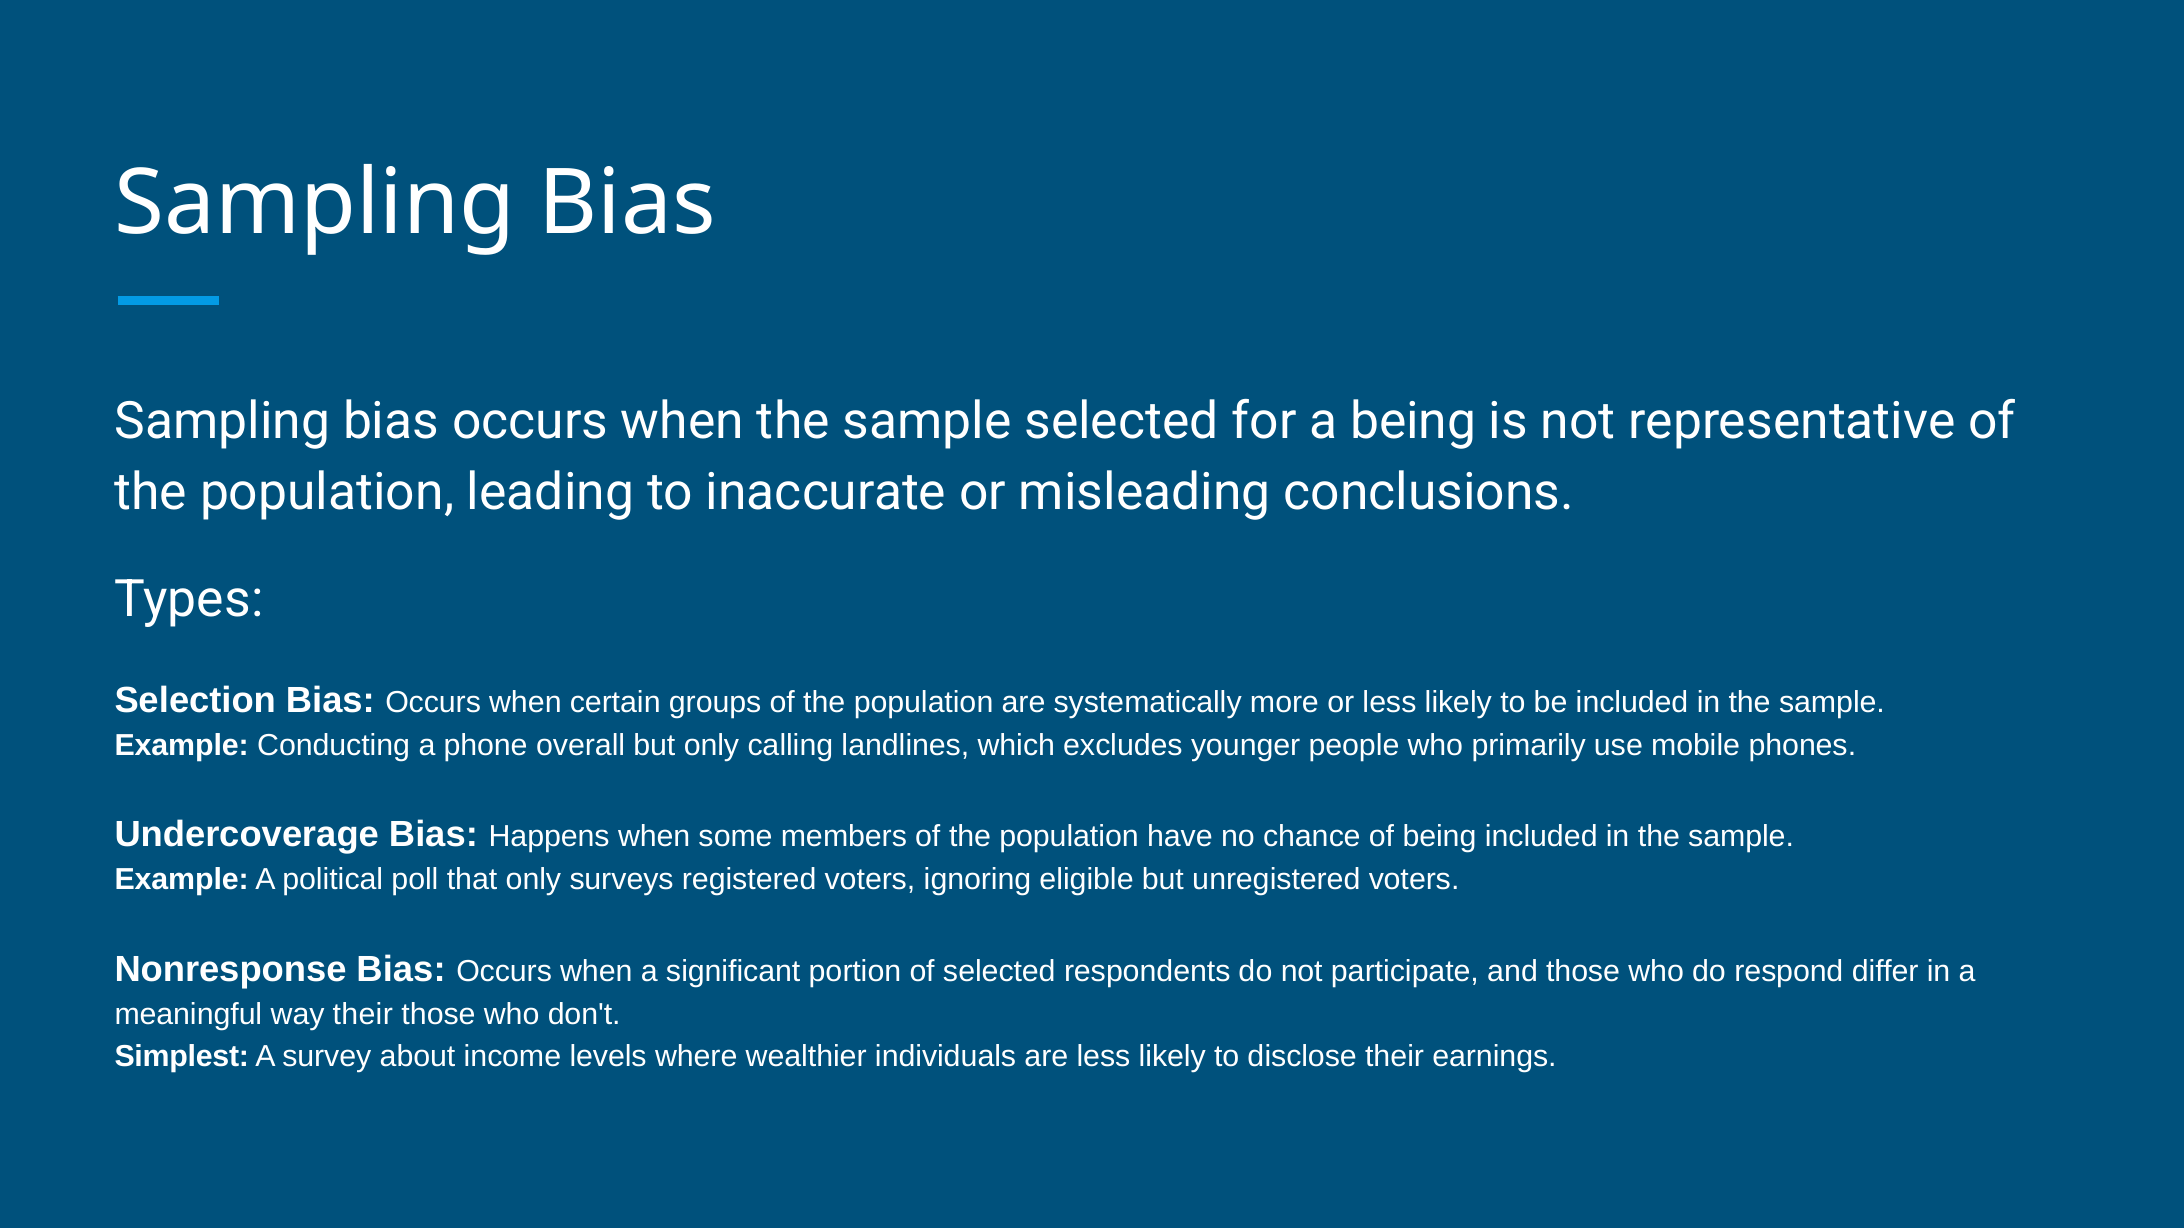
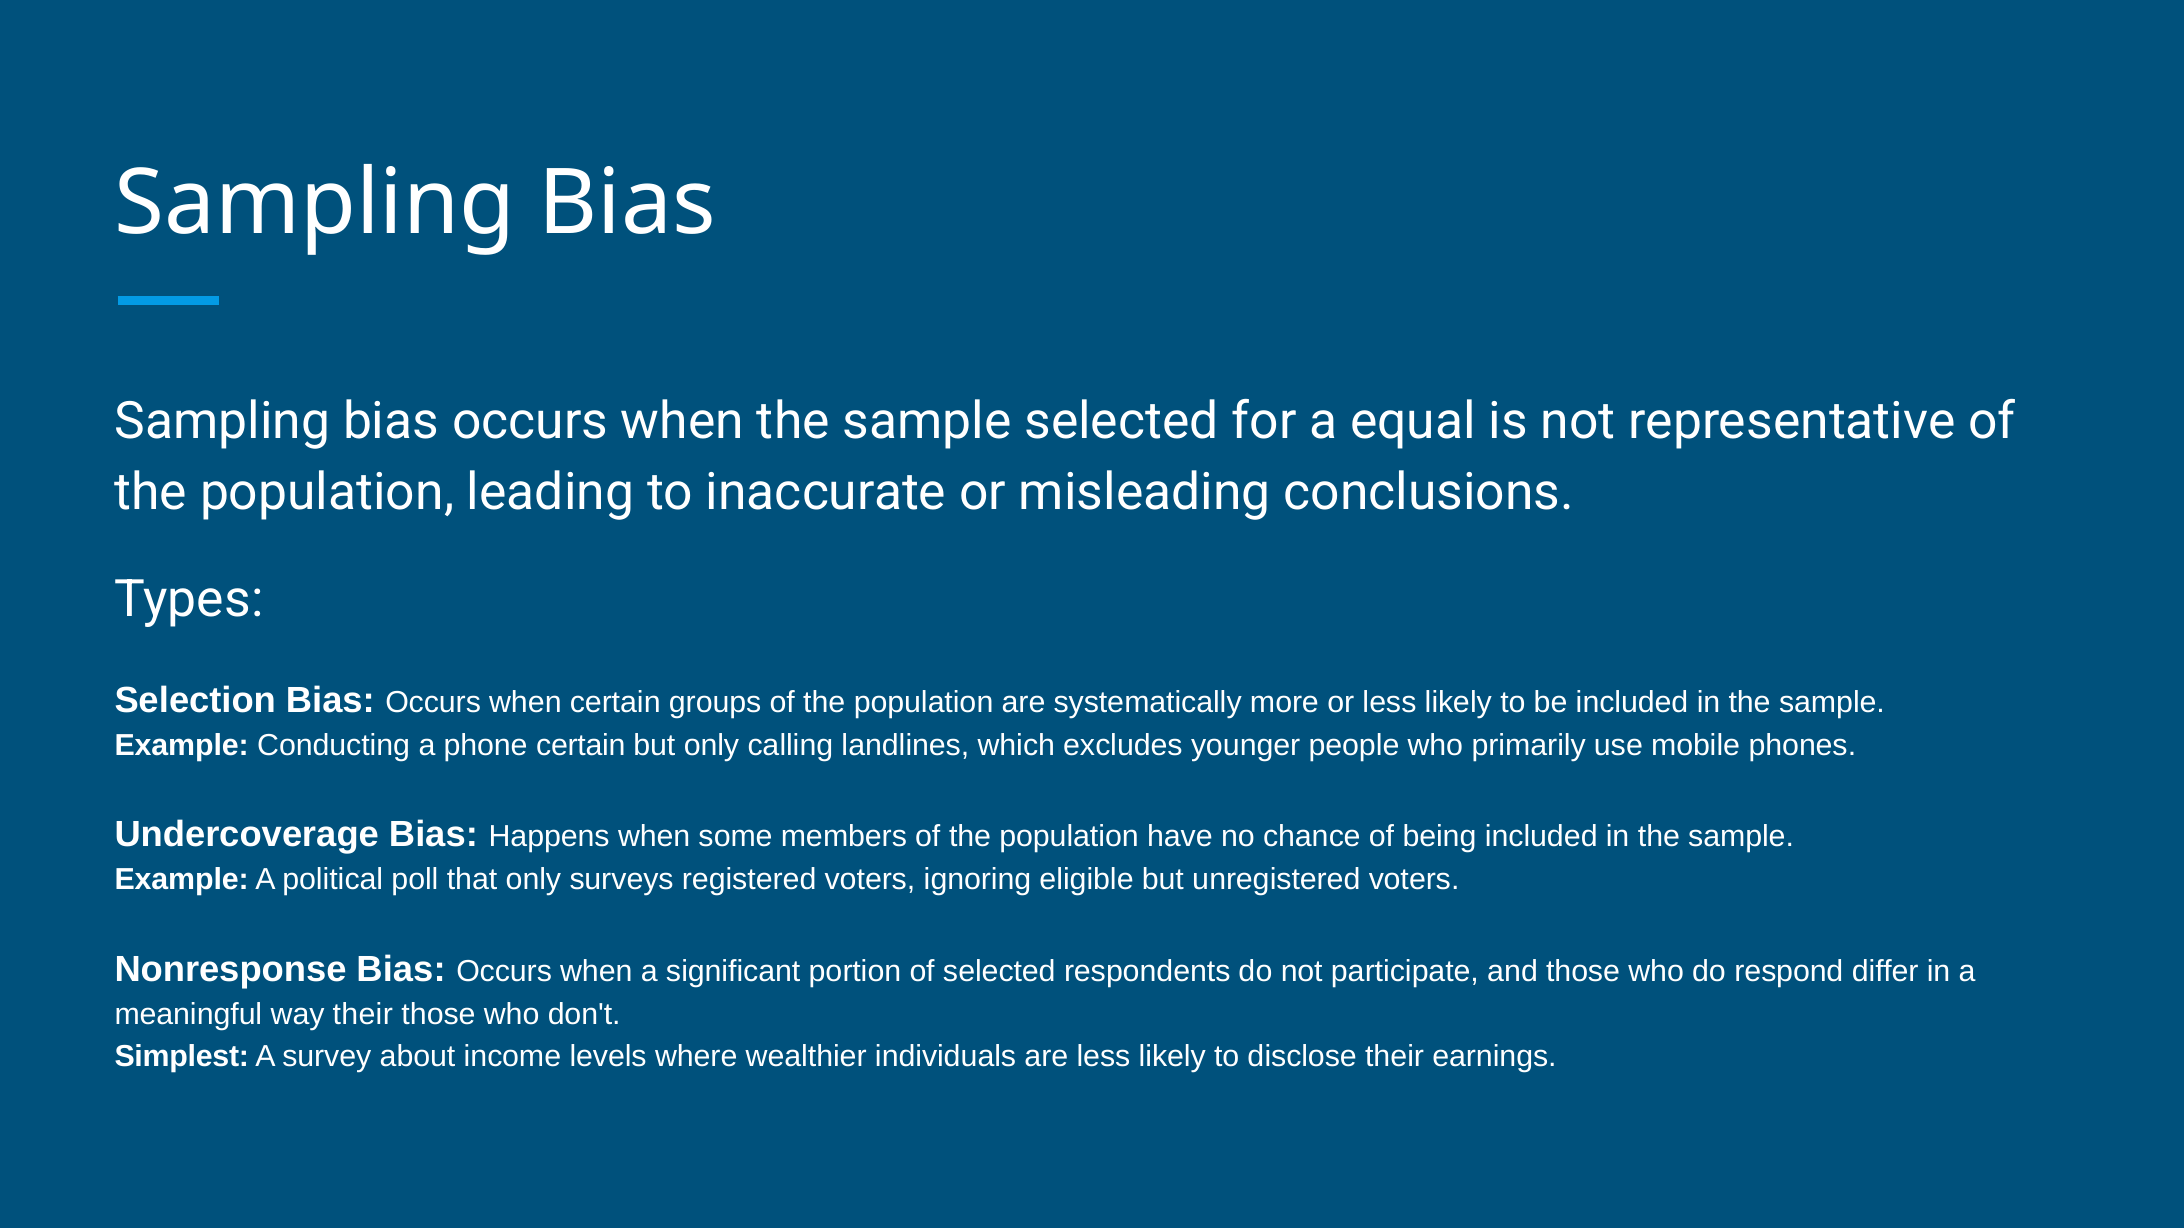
a being: being -> equal
phone overall: overall -> certain
